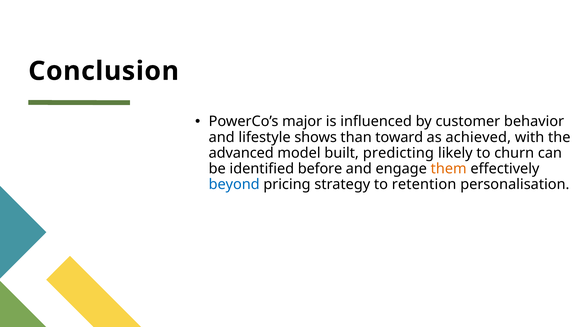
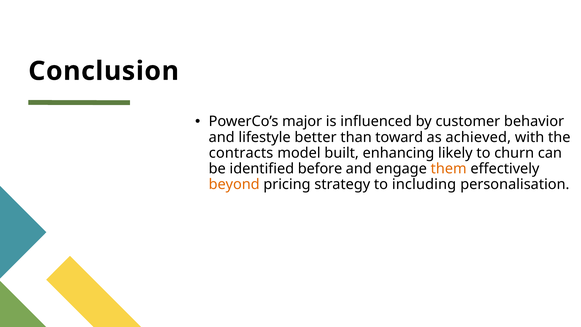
shows: shows -> better
advanced: advanced -> contracts
predicting: predicting -> enhancing
beyond colour: blue -> orange
retention: retention -> including
